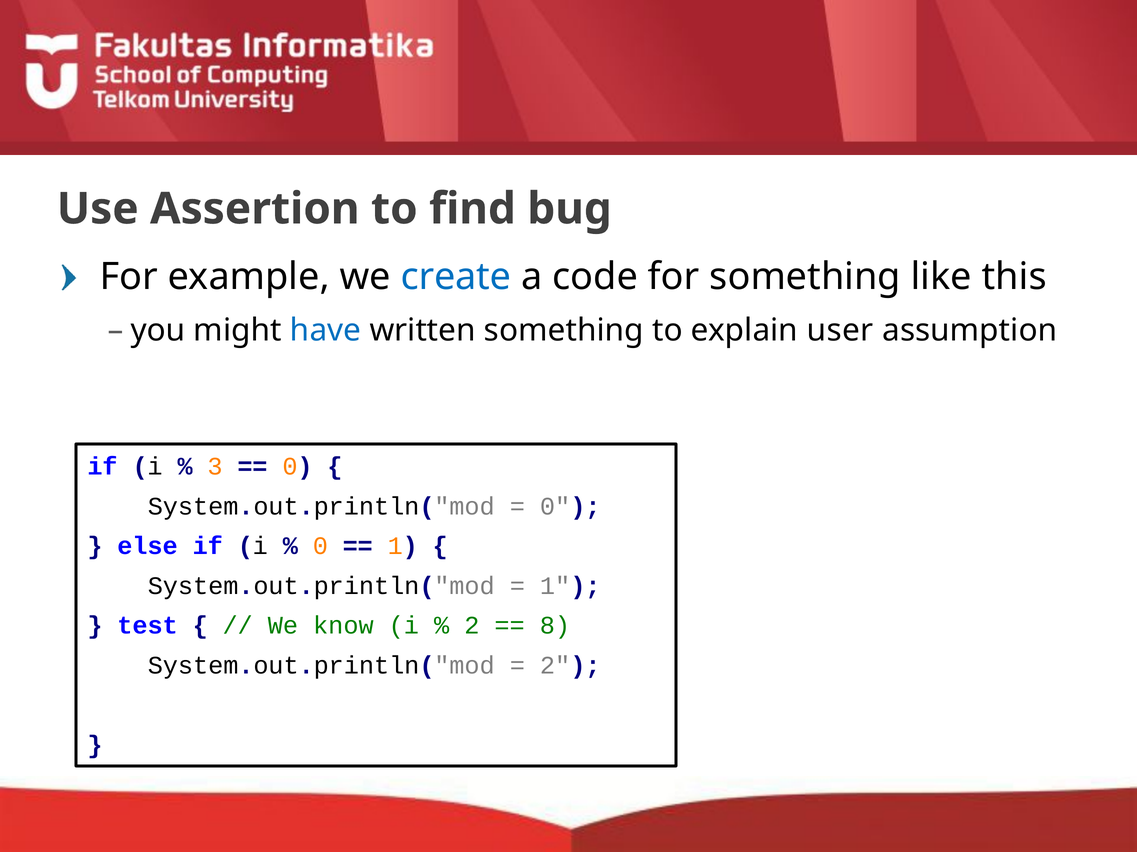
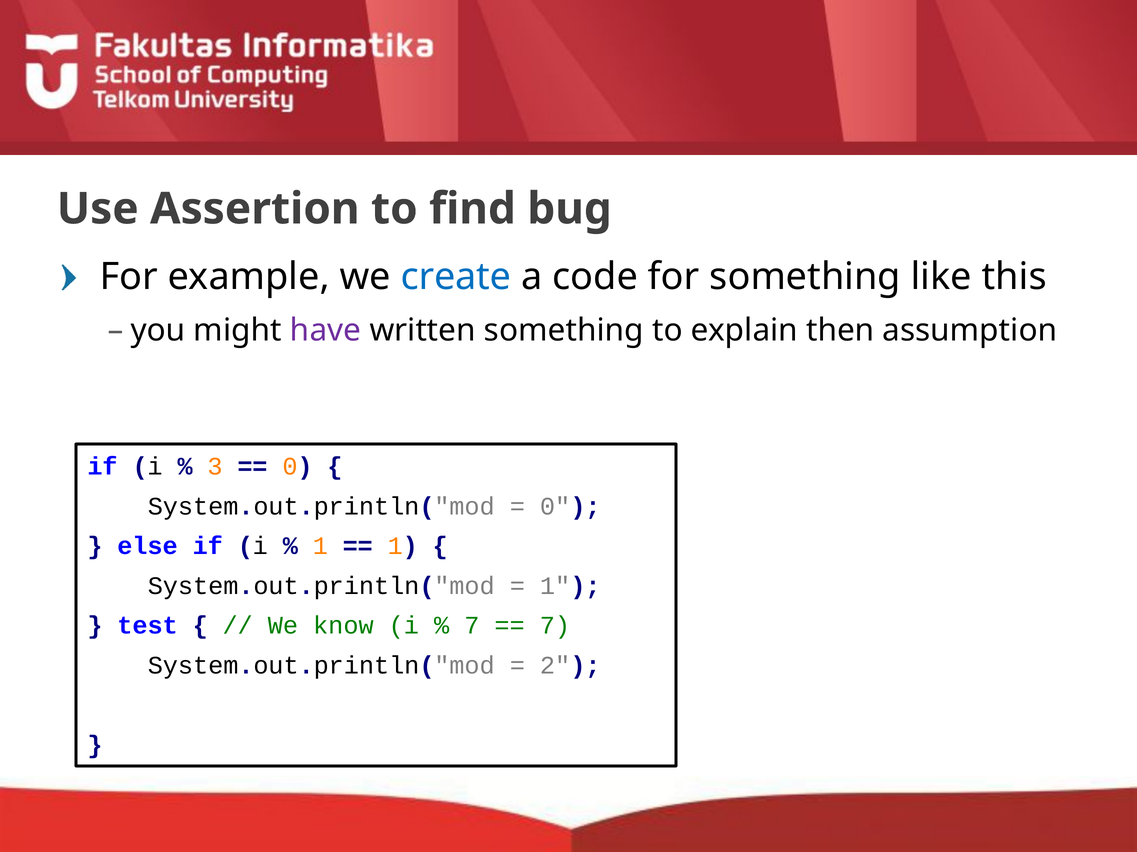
have colour: blue -> purple
user: user -> then
0 at (320, 546): 0 -> 1
2 at (472, 626): 2 -> 7
8 at (555, 626): 8 -> 7
